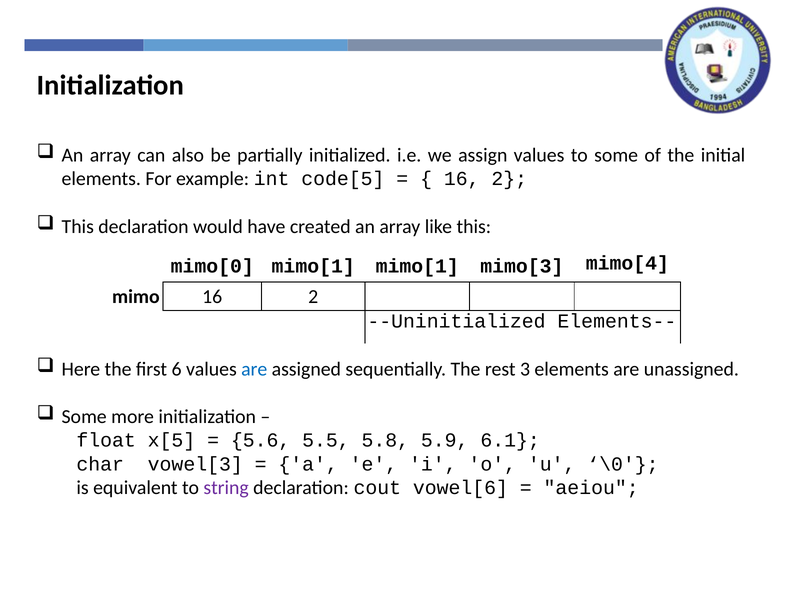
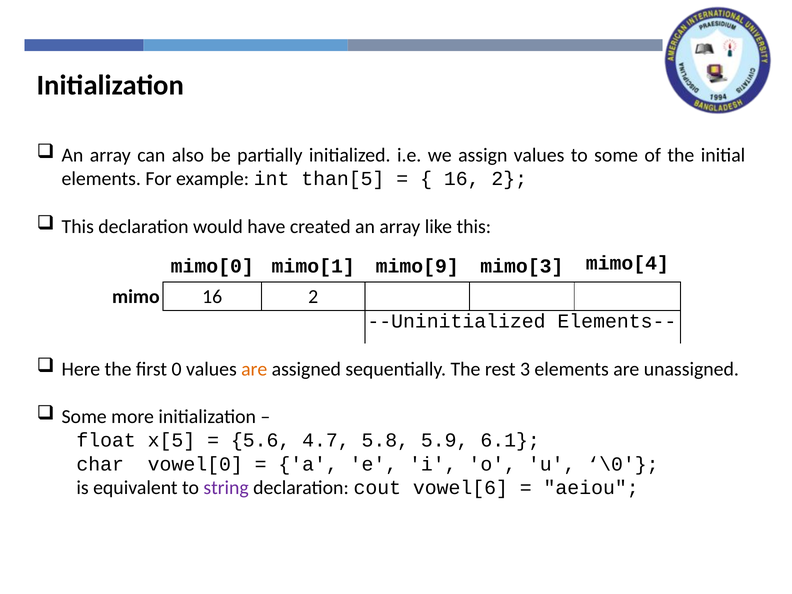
code[5: code[5 -> than[5
mimo[1 mimo[1: mimo[1 -> mimo[9
6: 6 -> 0
are at (254, 369) colour: blue -> orange
5.5: 5.5 -> 4.7
vowel[3: vowel[3 -> vowel[0
